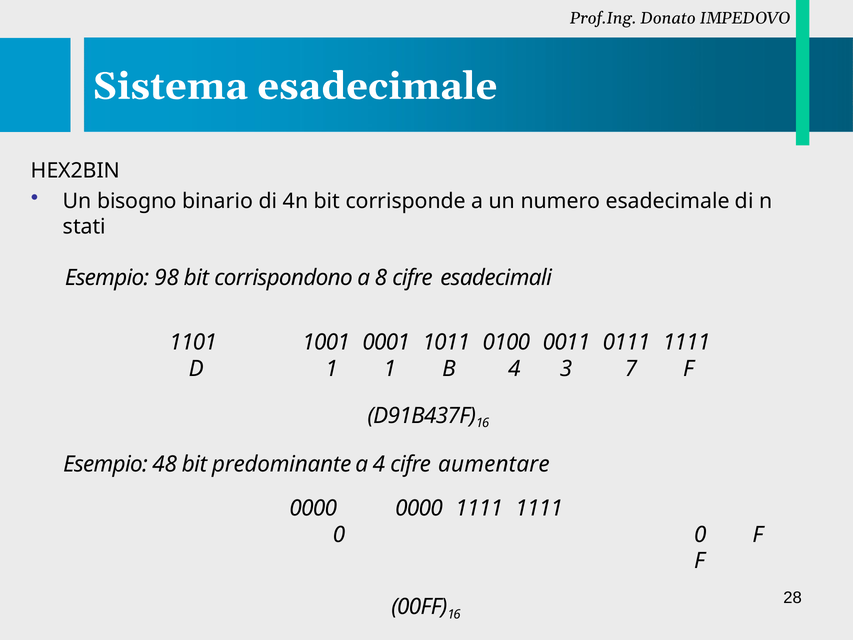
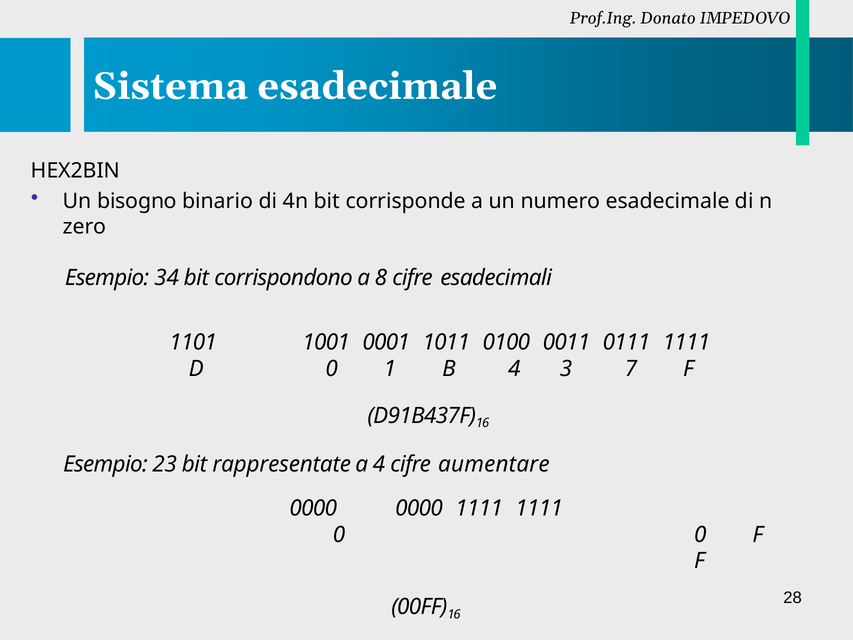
stati: stati -> zero
98: 98 -> 34
D 1: 1 -> 0
48: 48 -> 23
predominante: predominante -> rappresentate
